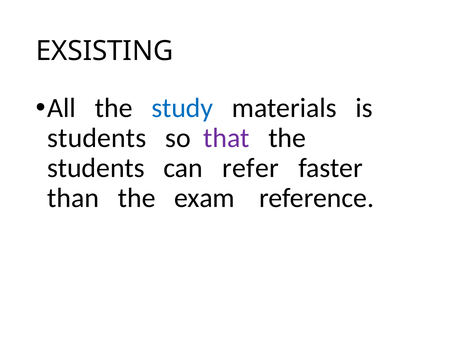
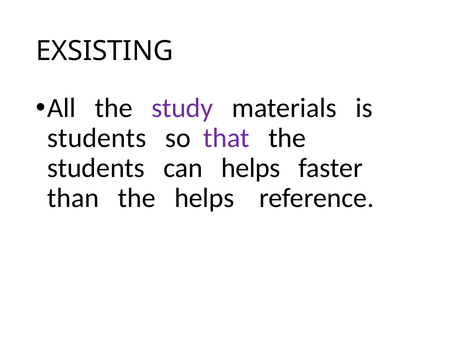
study colour: blue -> purple
can refer: refer -> helps
the exam: exam -> helps
